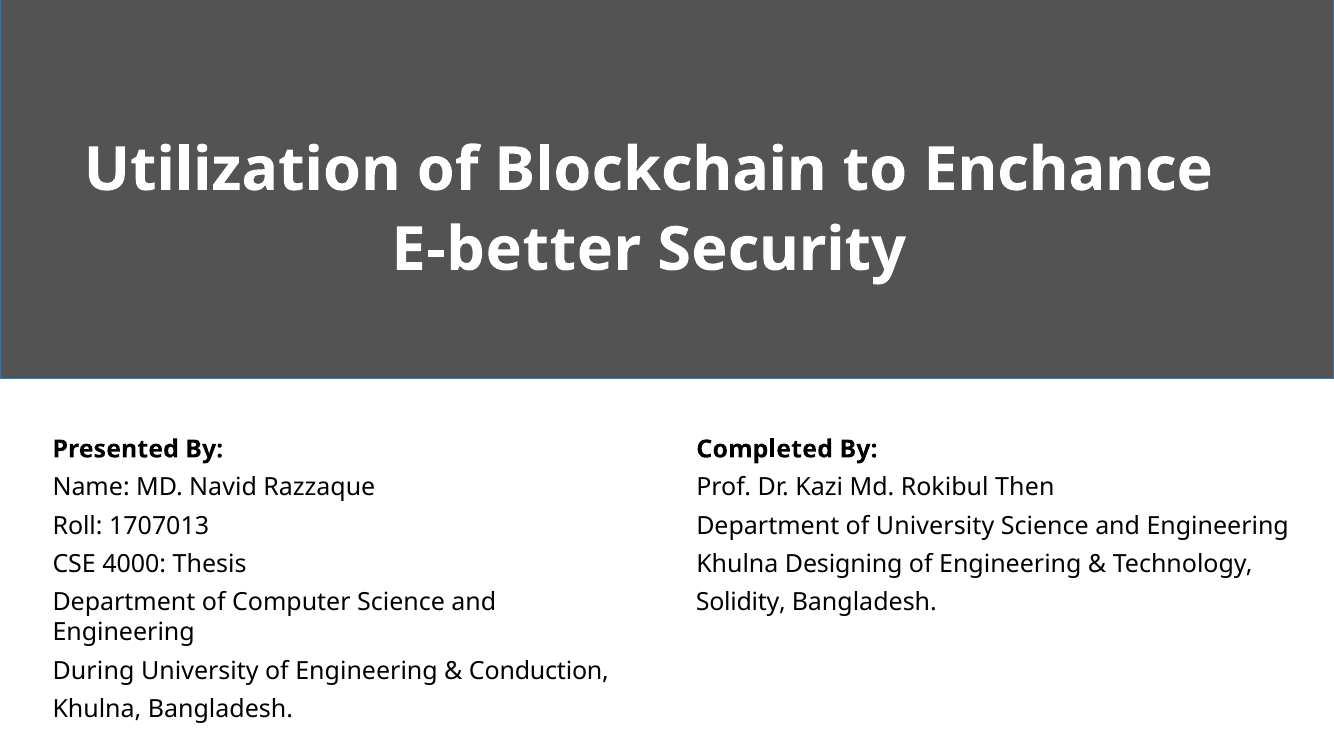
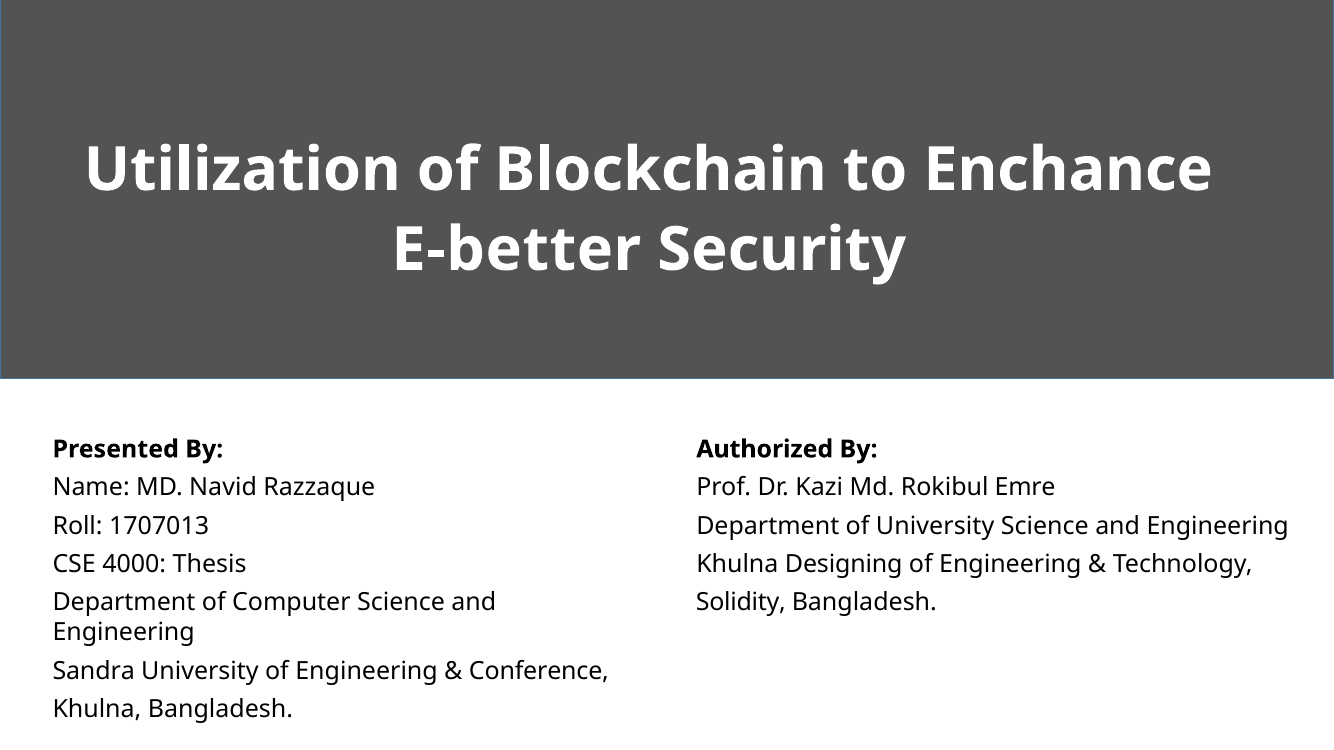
Completed: Completed -> Authorized
Then: Then -> Emre
During: During -> Sandra
Conduction: Conduction -> Conference
